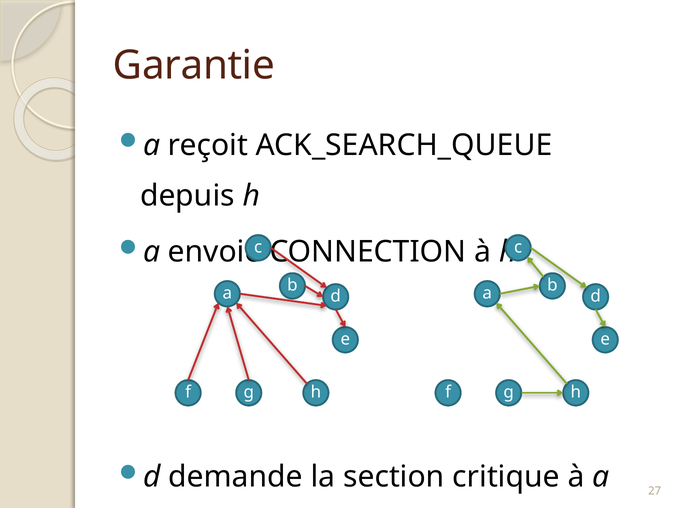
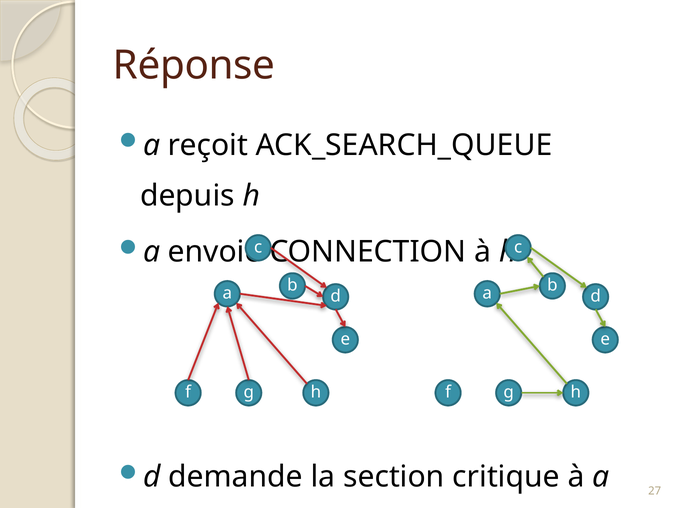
Garantie: Garantie -> Réponse
